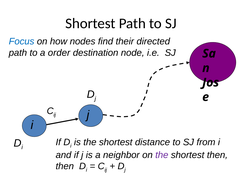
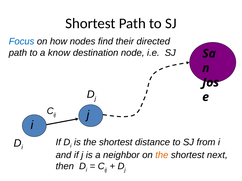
order: order -> know
the at (162, 155) colour: purple -> orange
shortest then: then -> next
